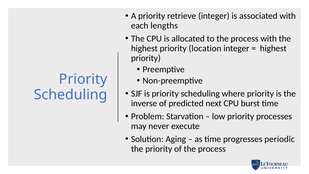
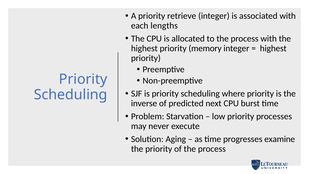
location: location -> memory
periodic: periodic -> examine
